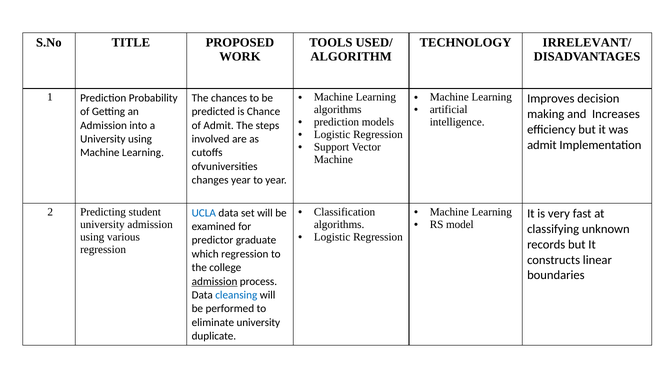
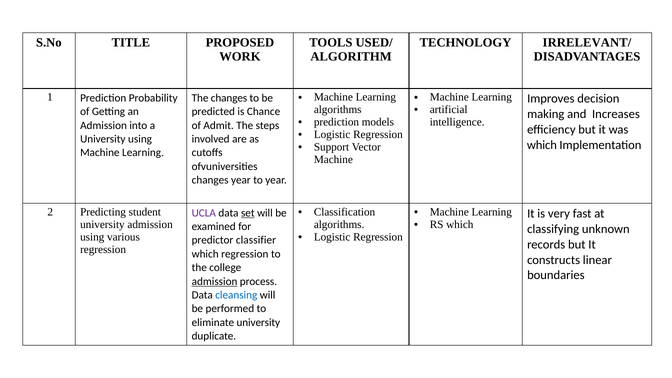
The chances: chances -> changes
admit at (542, 145): admit -> which
UCLA colour: blue -> purple
set underline: none -> present
RS model: model -> which
graduate: graduate -> classifier
